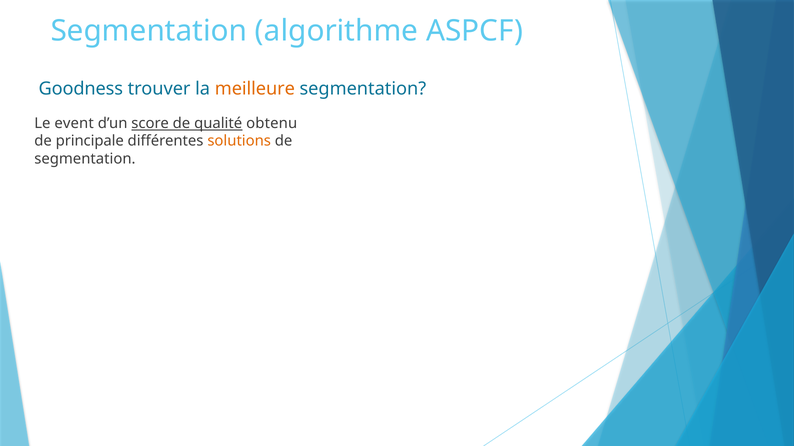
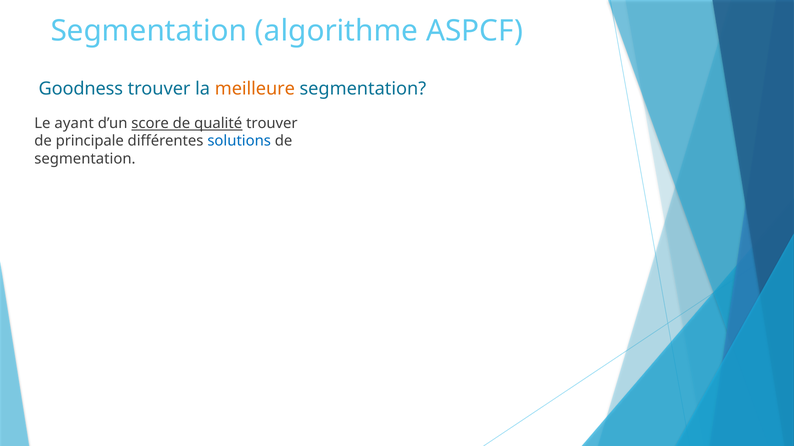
event: event -> ayant
qualité obtenu: obtenu -> trouver
solutions colour: orange -> blue
